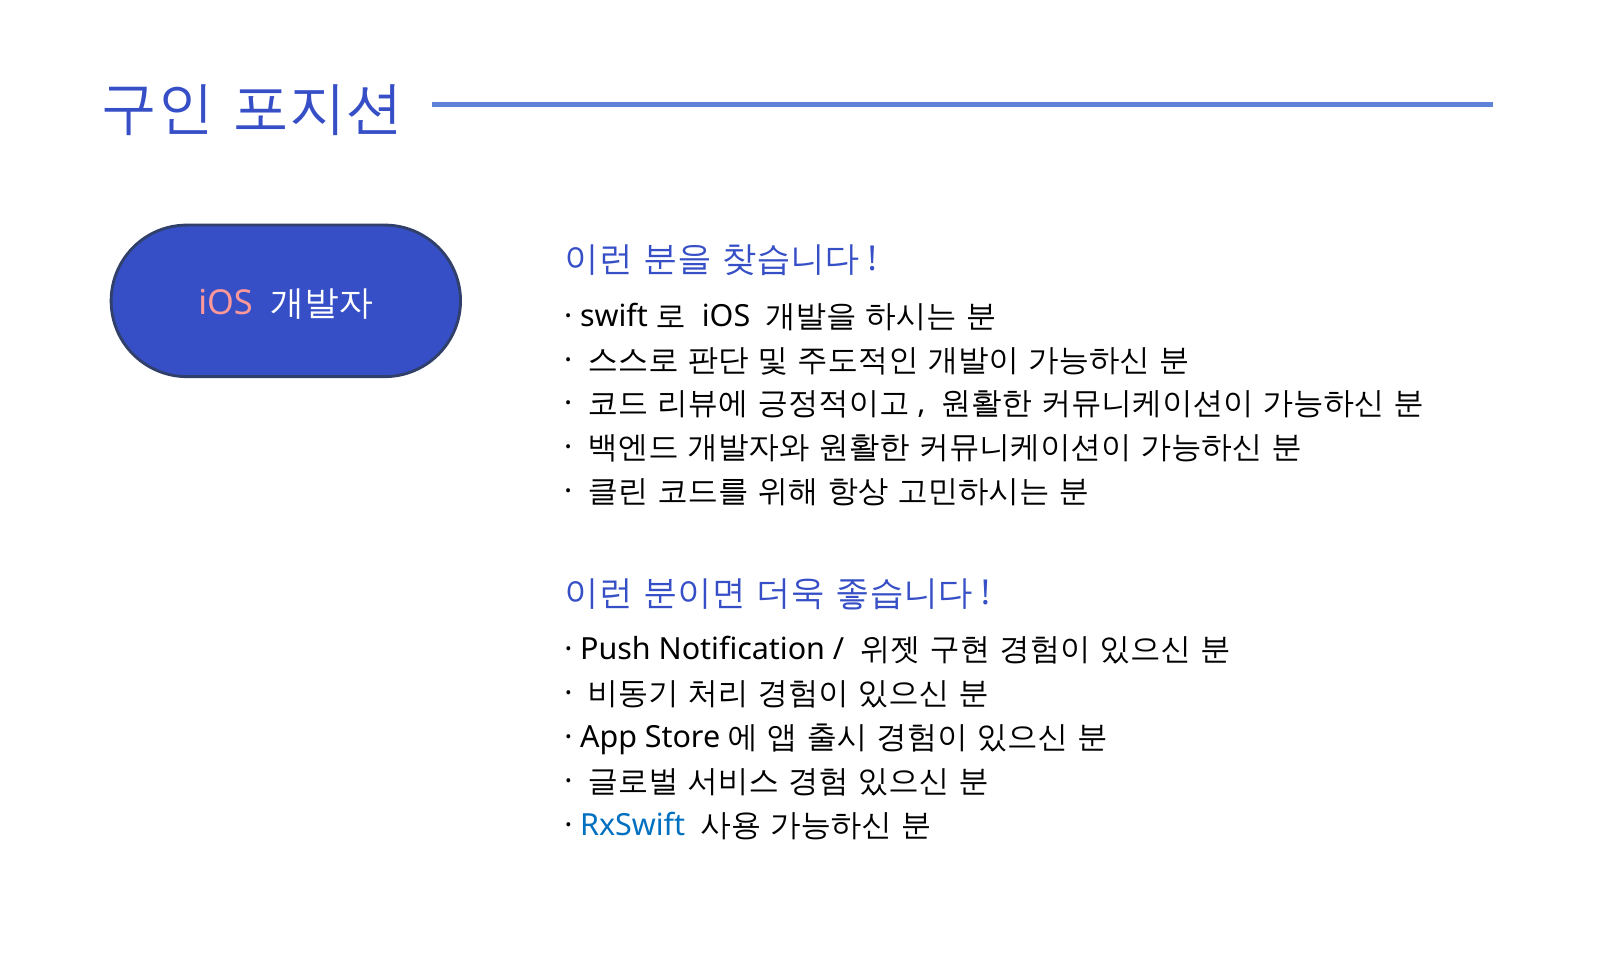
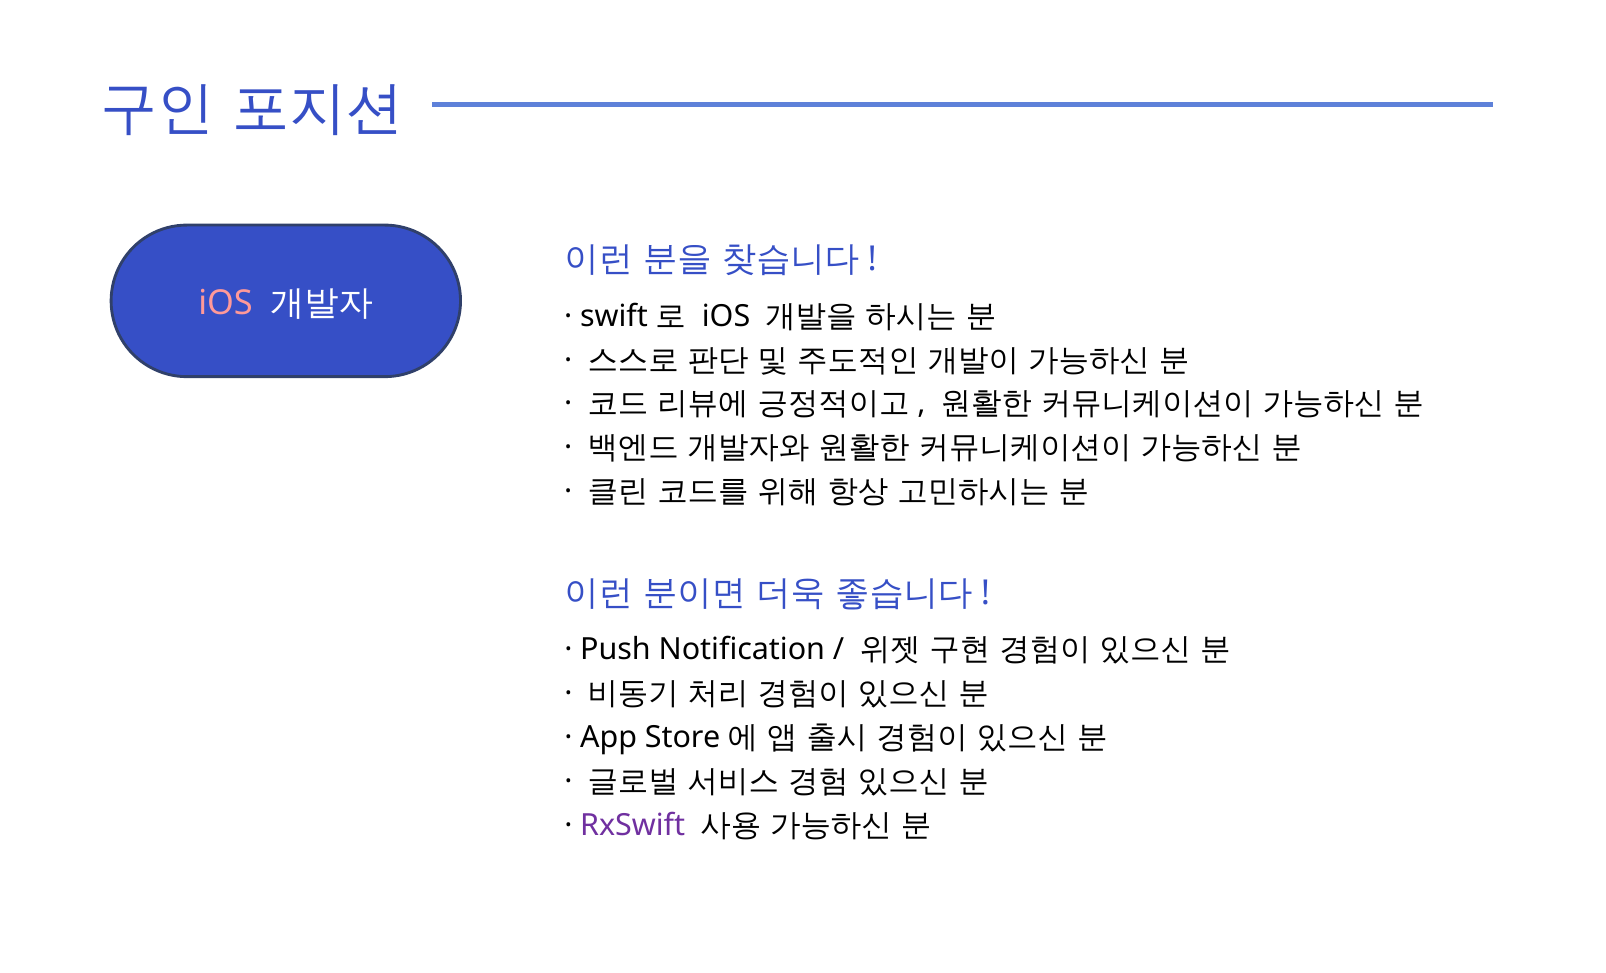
RxSwift colour: blue -> purple
